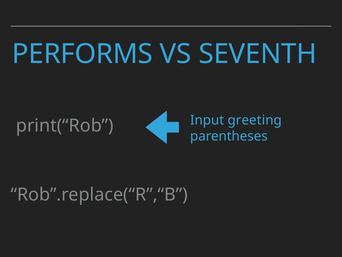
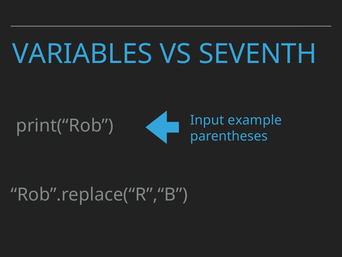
PERFORMS: PERFORMS -> VARIABLES
greeting: greeting -> example
